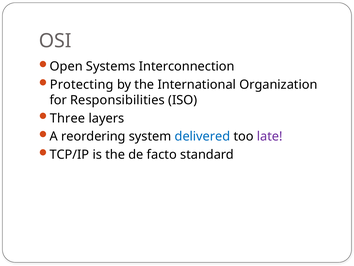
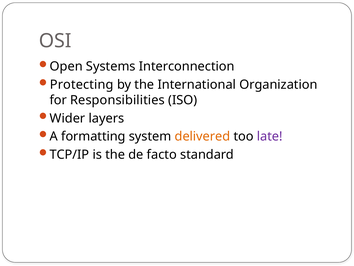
Three: Three -> Wider
reordering: reordering -> formatting
delivered colour: blue -> orange
